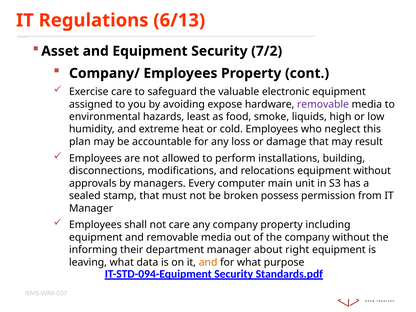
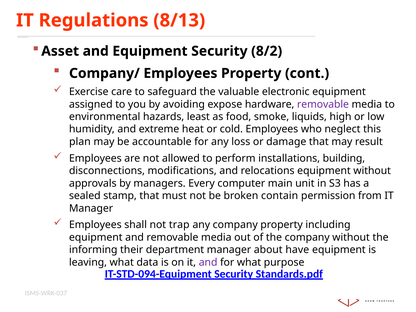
6/13: 6/13 -> 8/13
7/2: 7/2 -> 8/2
possess: possess -> contain
not care: care -> trap
right: right -> have
and at (208, 262) colour: orange -> purple
